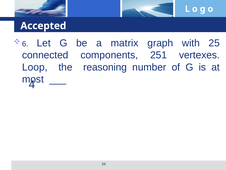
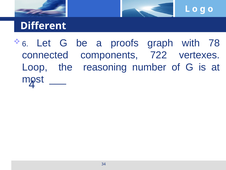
Accepted: Accepted -> Different
matrix: matrix -> proofs
25: 25 -> 78
251: 251 -> 722
